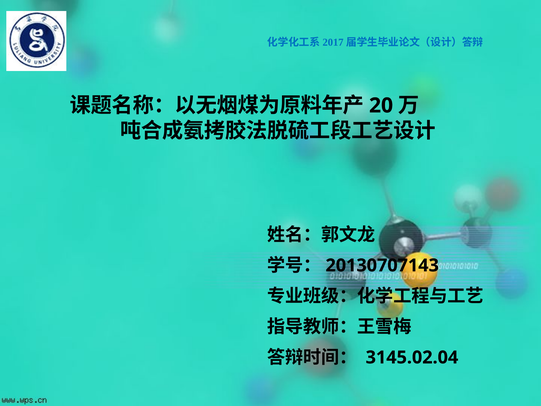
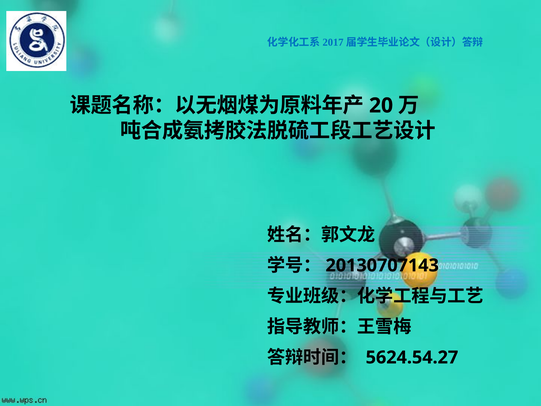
3145.02.04: 3145.02.04 -> 5624.54.27
